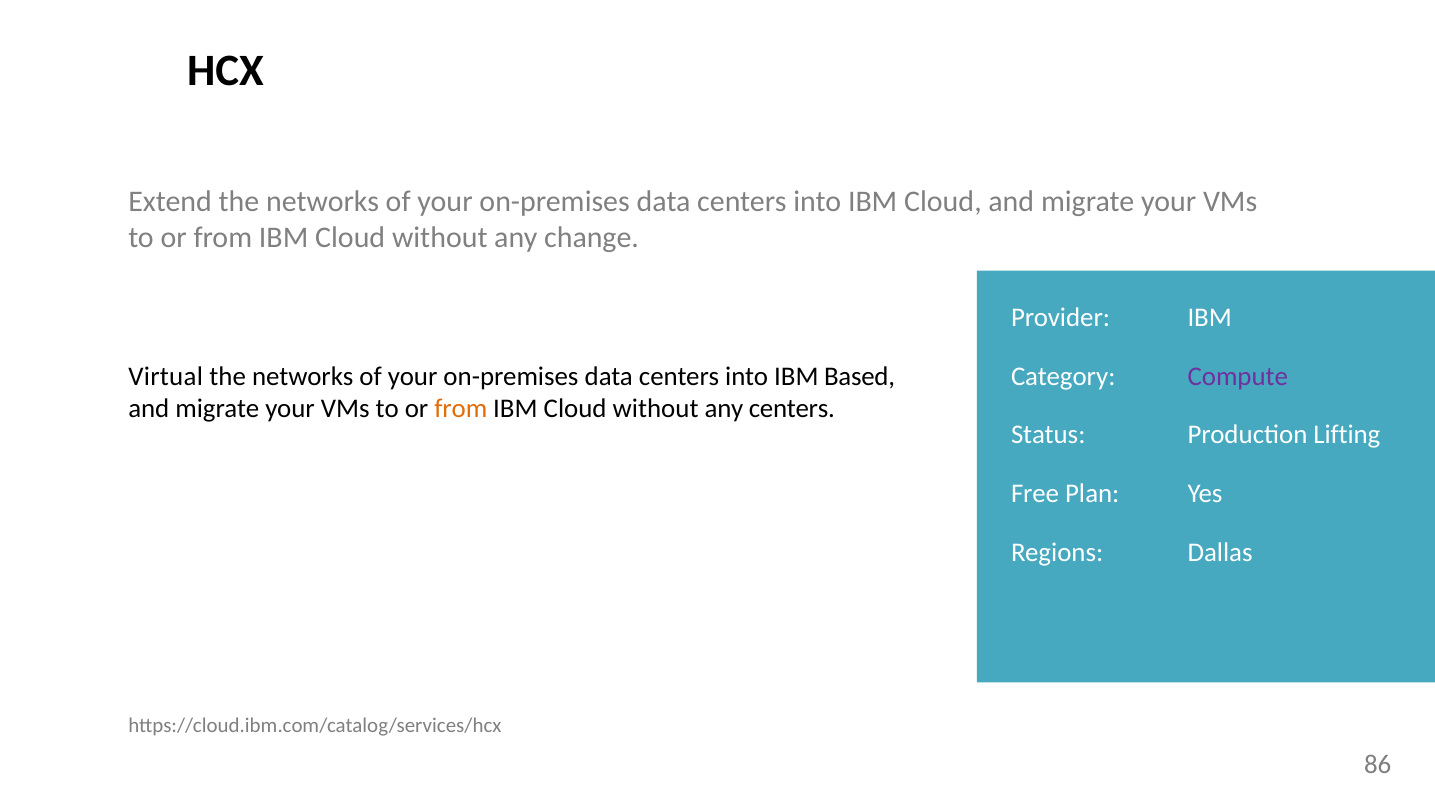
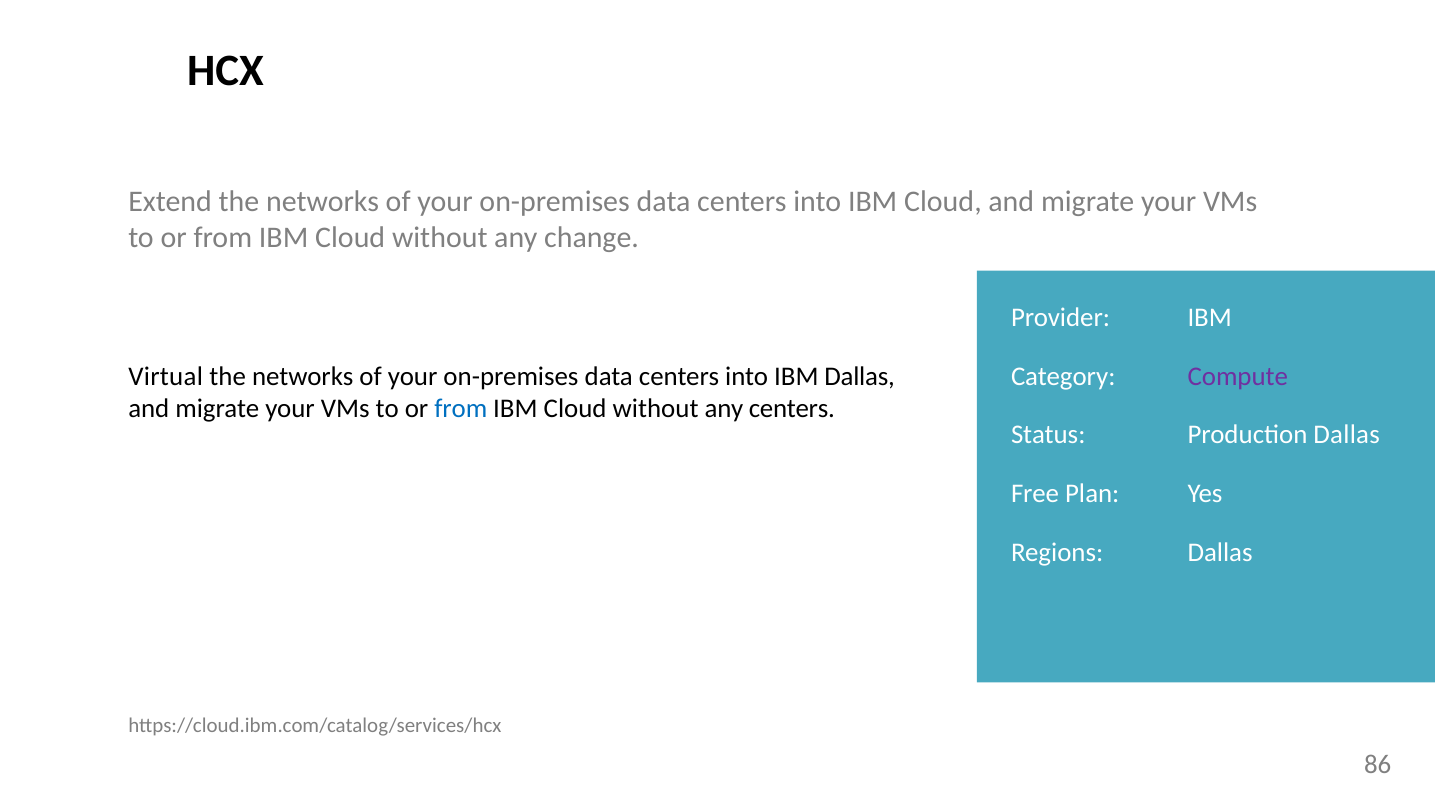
IBM Based: Based -> Dallas
from at (461, 409) colour: orange -> blue
Production Lifting: Lifting -> Dallas
